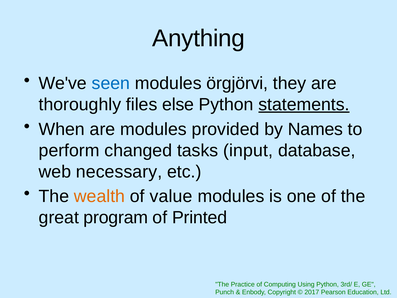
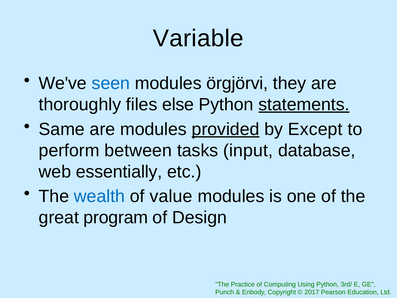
Anything: Anything -> Variable
When: When -> Same
provided underline: none -> present
Names: Names -> Except
changed: changed -> between
necessary: necessary -> essentially
wealth colour: orange -> blue
Printed: Printed -> Design
